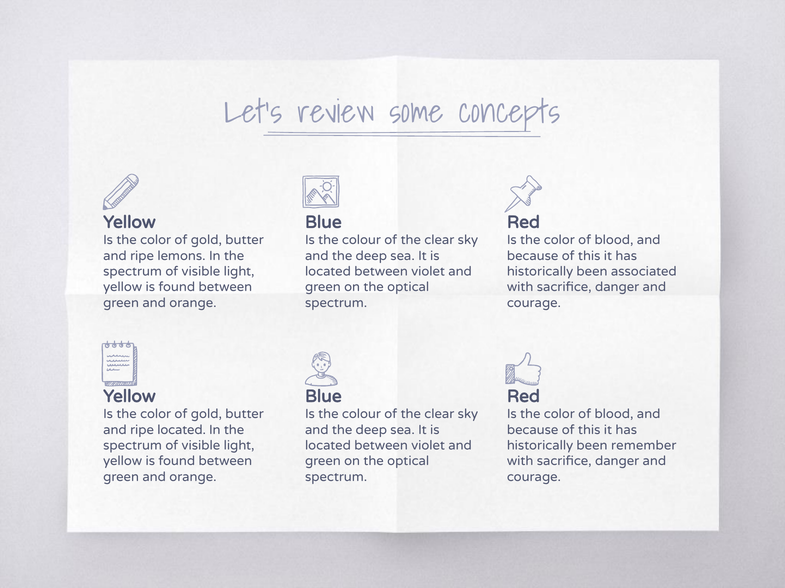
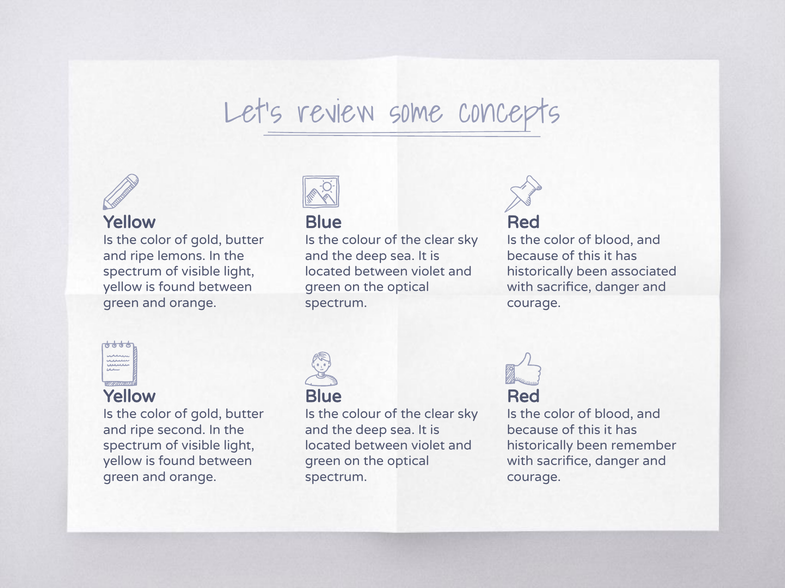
ripe located: located -> second
